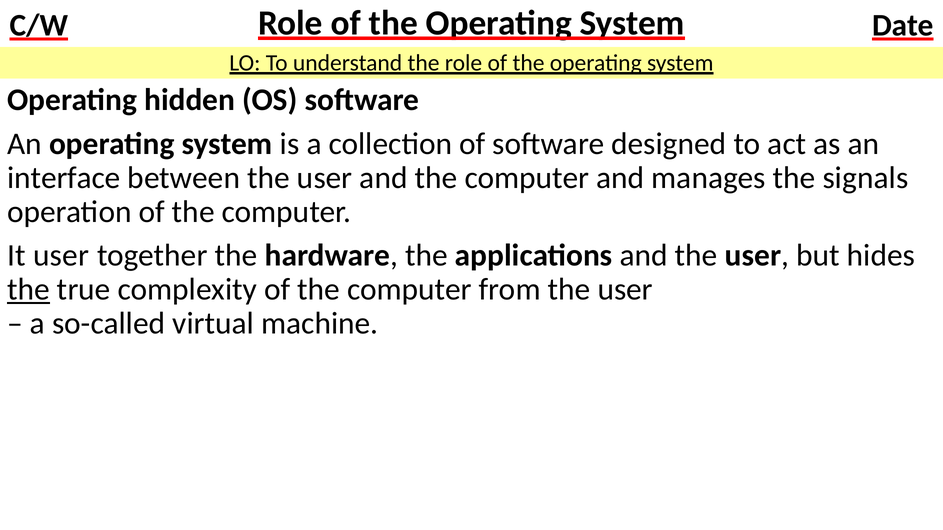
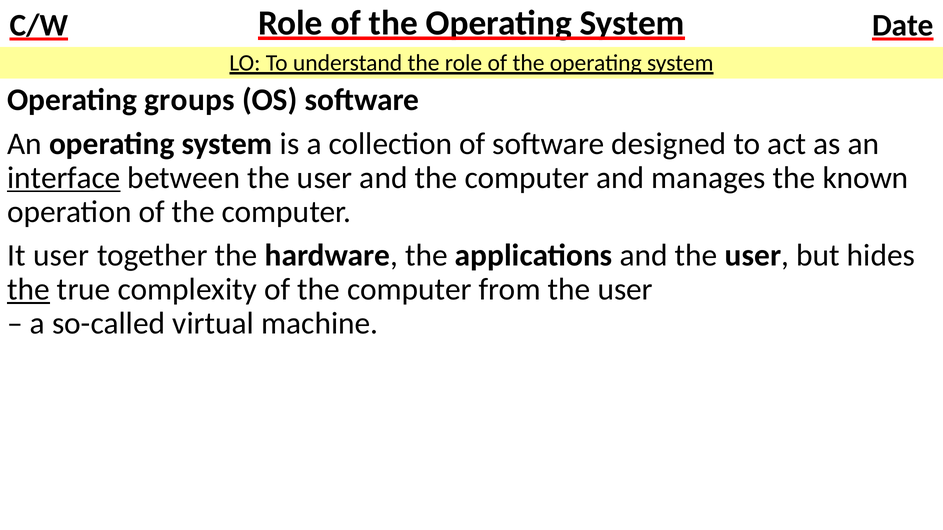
hidden: hidden -> groups
interface underline: none -> present
signals: signals -> known
